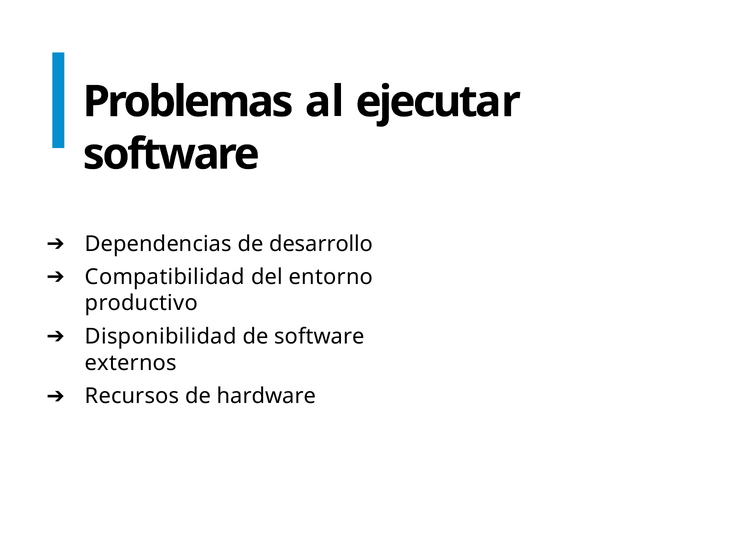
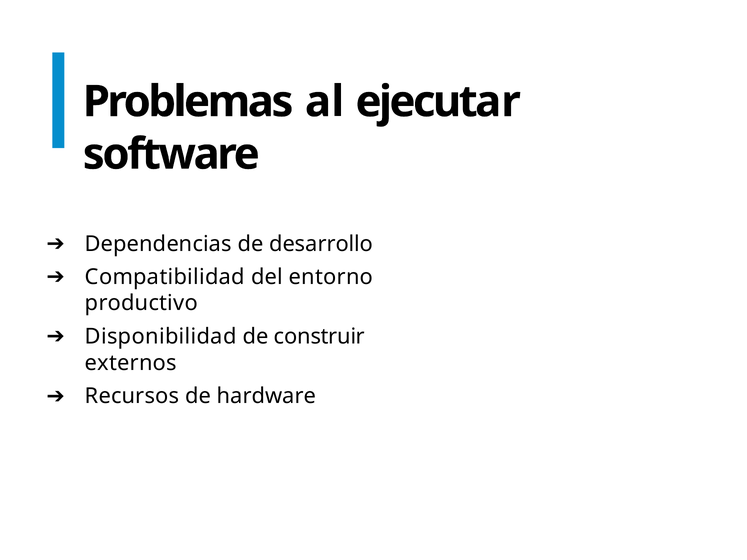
de software: software -> construir
